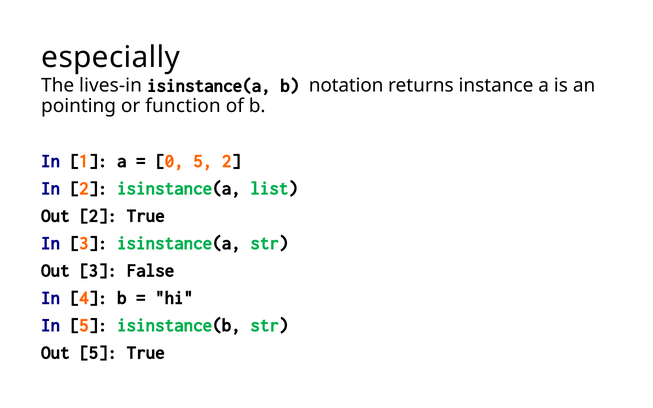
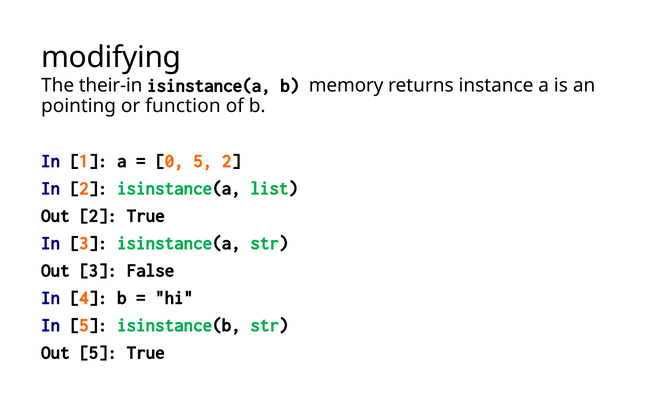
especially: especially -> modifying
lives-in: lives-in -> their-in
notation: notation -> memory
